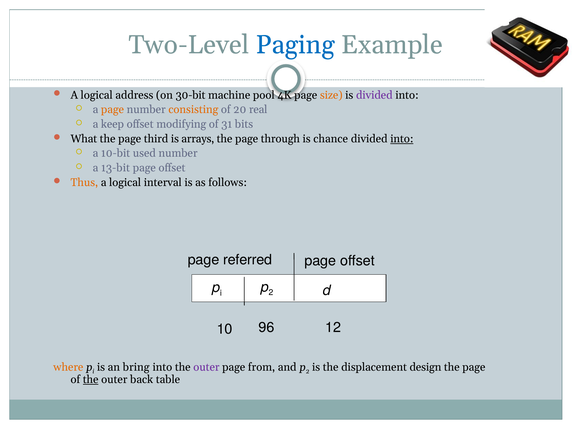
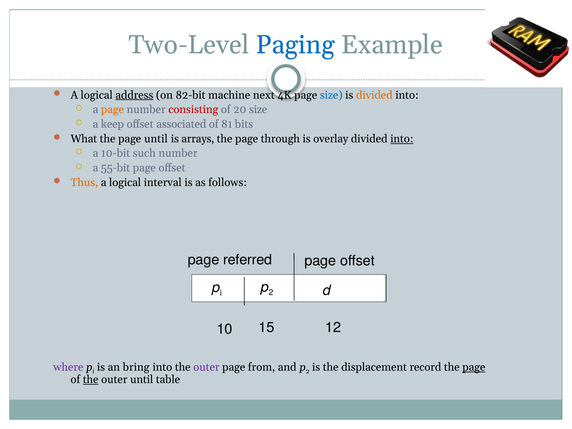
address underline: none -> present
30-bit: 30-bit -> 82-bit
pool: pool -> next
size at (331, 95) colour: orange -> blue
divided at (374, 95) colour: purple -> orange
consisting colour: orange -> red
20 real: real -> size
modifying: modifying -> associated
31: 31 -> 81
page third: third -> until
chance: chance -> overlay
used: used -> such
13-bit: 13-bit -> 55-bit
96: 96 -> 15
where colour: orange -> purple
design: design -> record
page at (474, 367) underline: none -> present
outer back: back -> until
